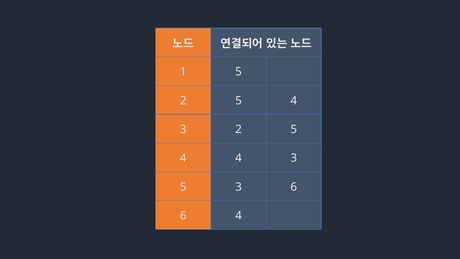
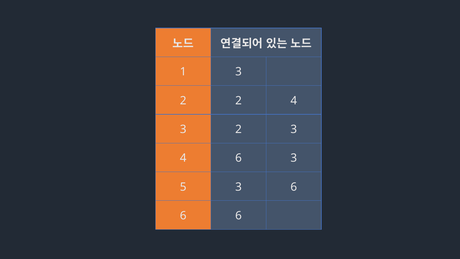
1 5: 5 -> 3
5 at (238, 100): 5 -> 2
3 2 5: 5 -> 3
4 4: 4 -> 6
4 at (238, 215): 4 -> 6
